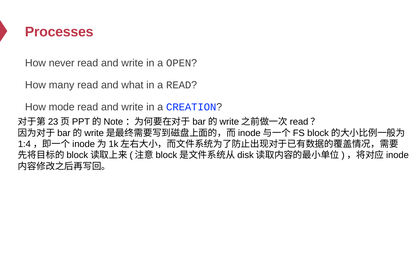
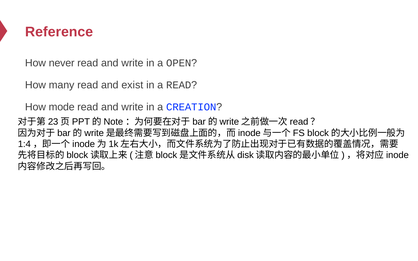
Processes: Processes -> Reference
what: what -> exist
